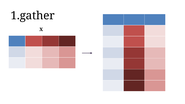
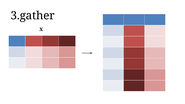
1.gather: 1.gather -> 3.gather
